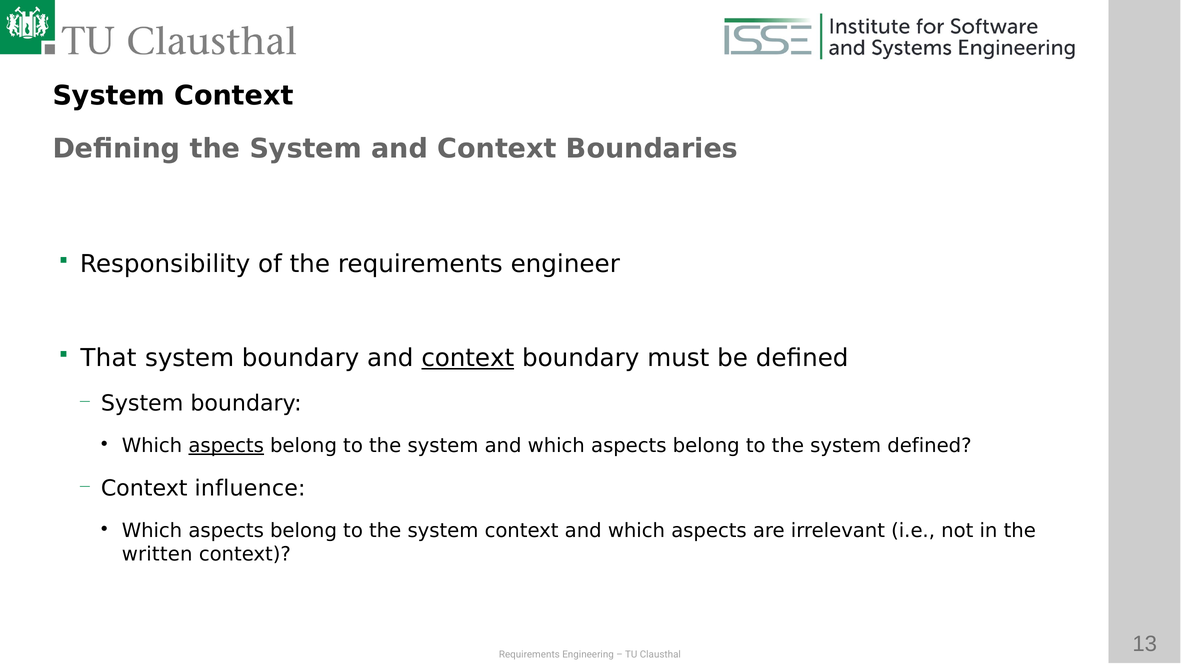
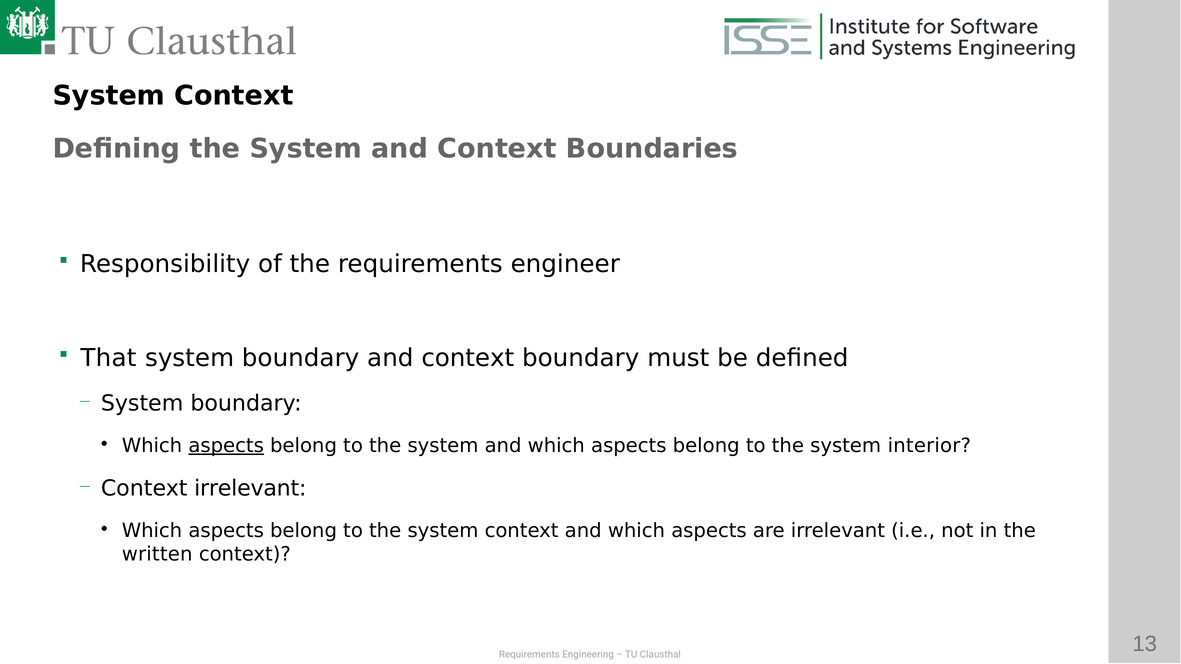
context at (468, 358) underline: present -> none
system defined: defined -> interior
Context influence: influence -> irrelevant
